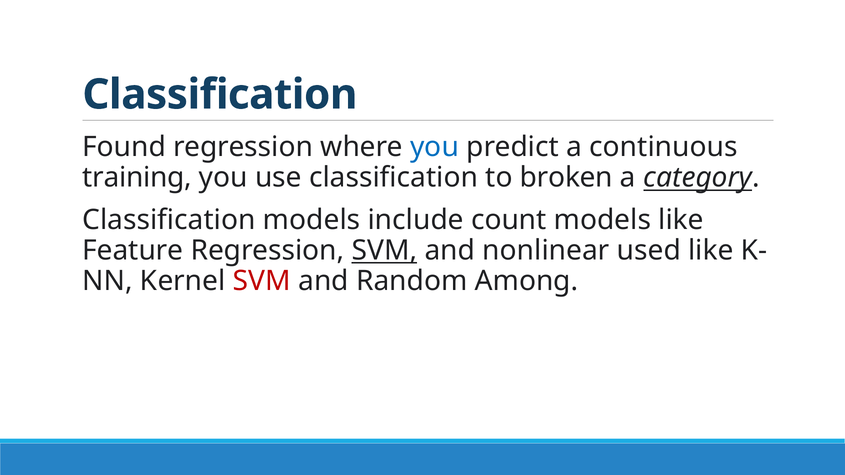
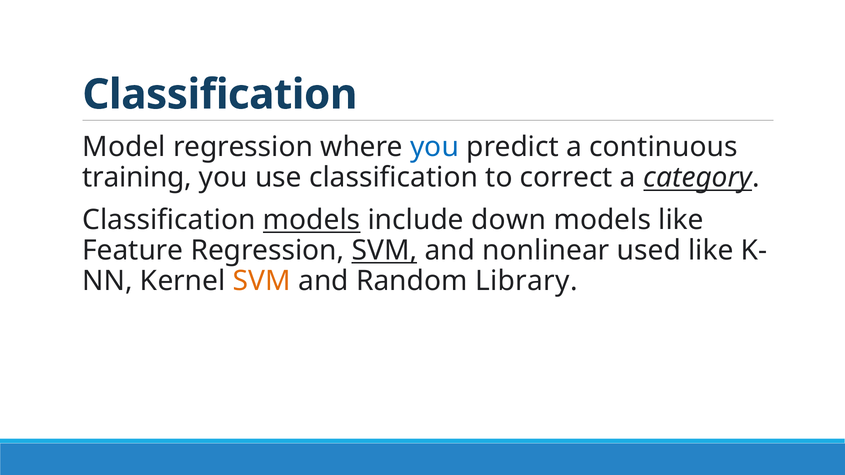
Found: Found -> Model
broken: broken -> correct
models at (312, 220) underline: none -> present
count: count -> down
SVM at (262, 281) colour: red -> orange
Among: Among -> Library
